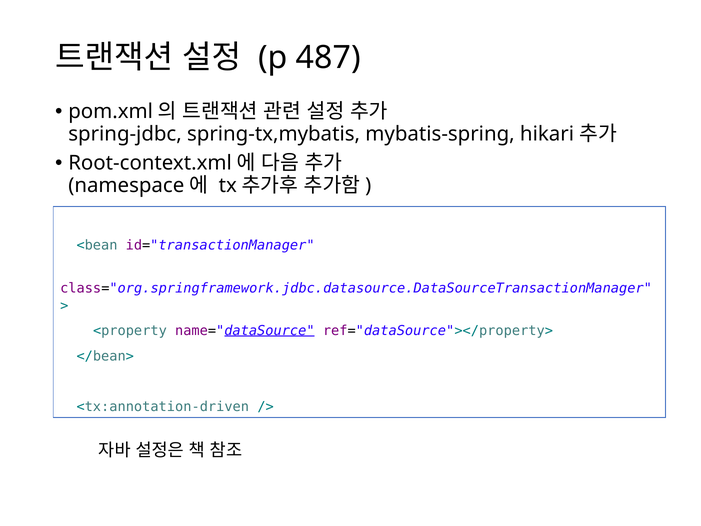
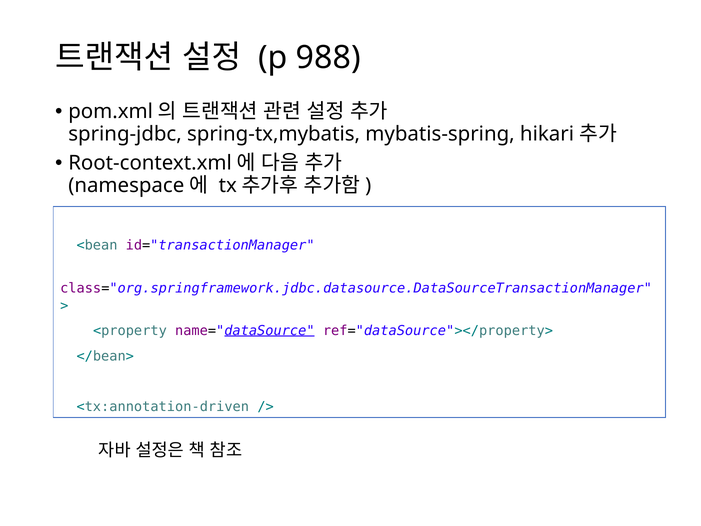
487: 487 -> 988
